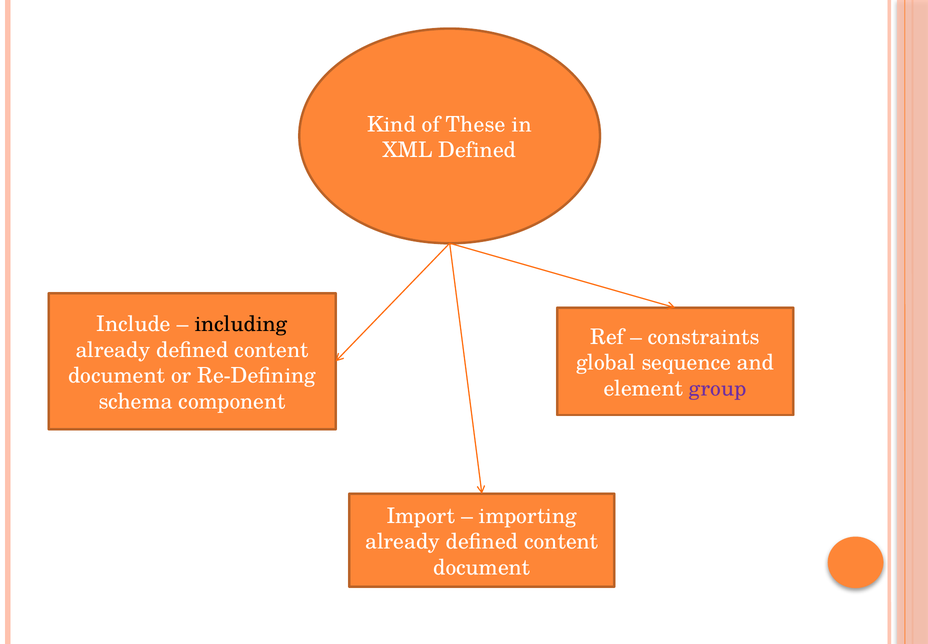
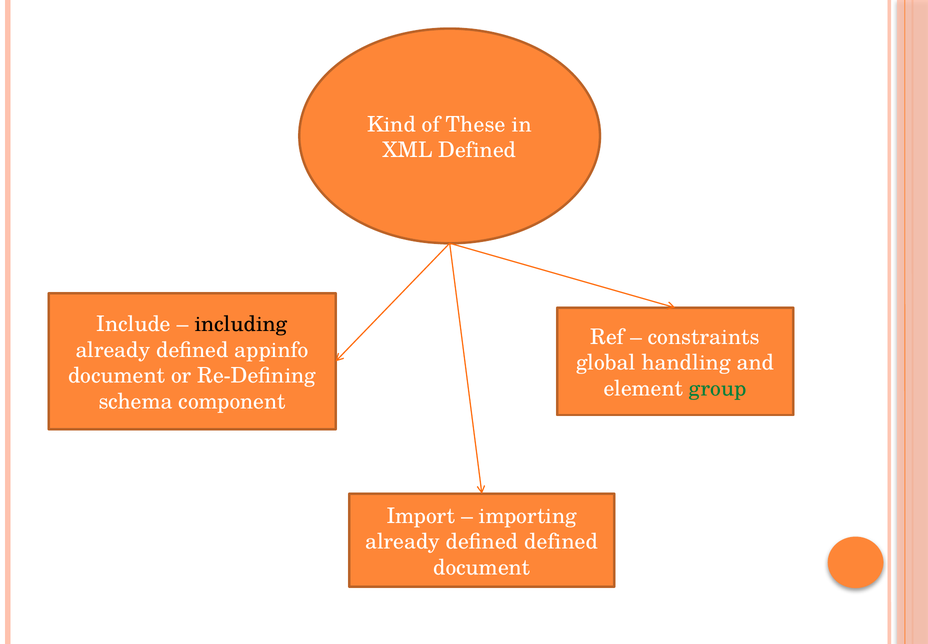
content at (272, 350): content -> appinfo
sequence: sequence -> handling
group colour: purple -> green
content at (561, 542): content -> defined
